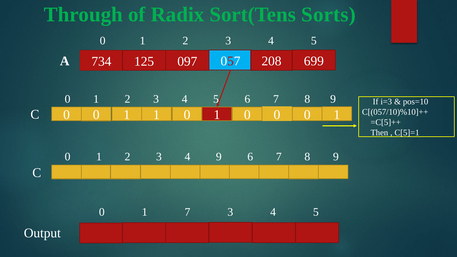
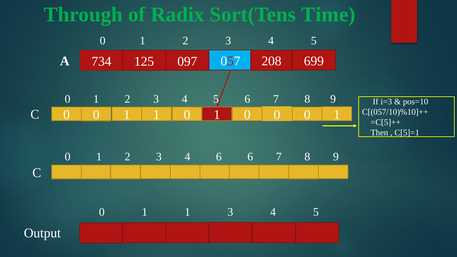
Sorts: Sorts -> Time
4 9: 9 -> 6
7 at (187, 212): 7 -> 1
